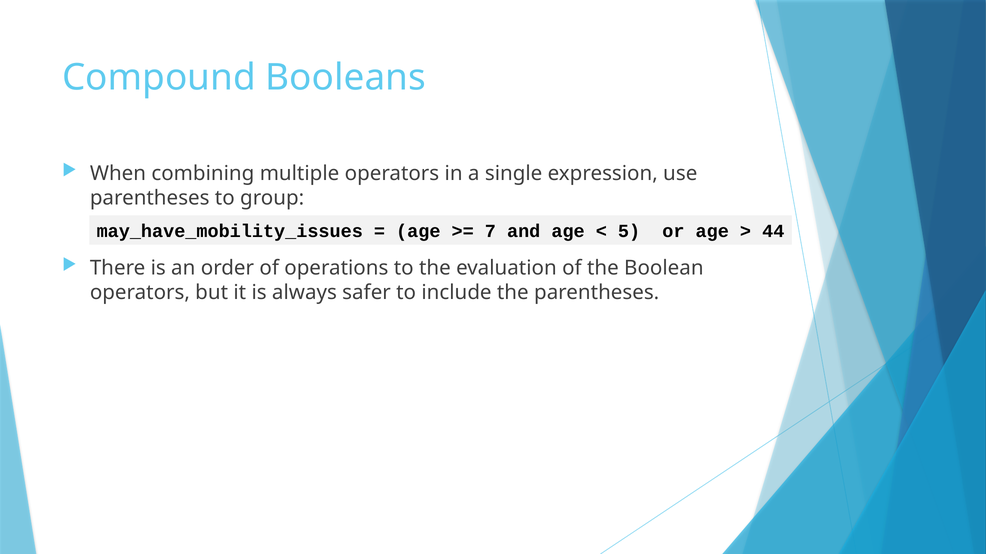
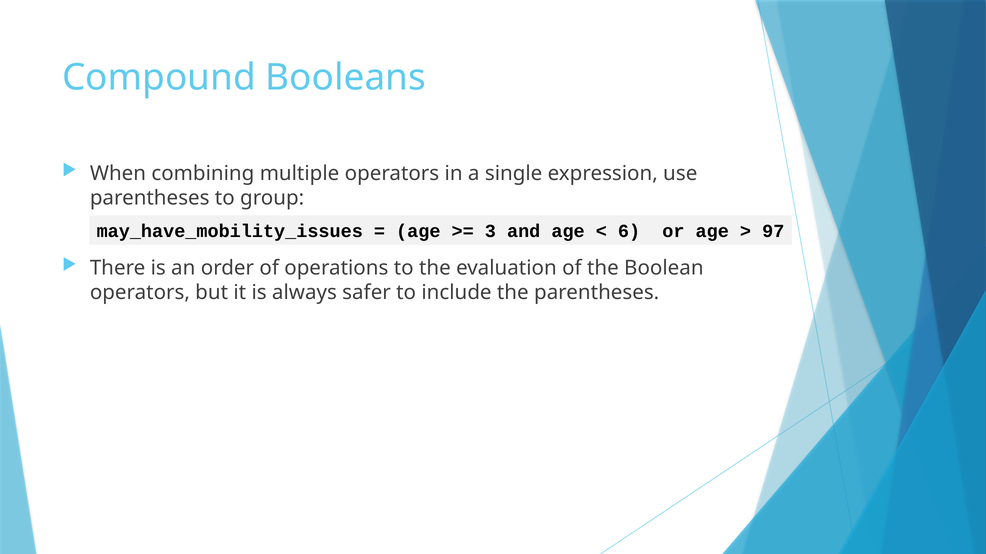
7: 7 -> 3
5: 5 -> 6
44: 44 -> 97
